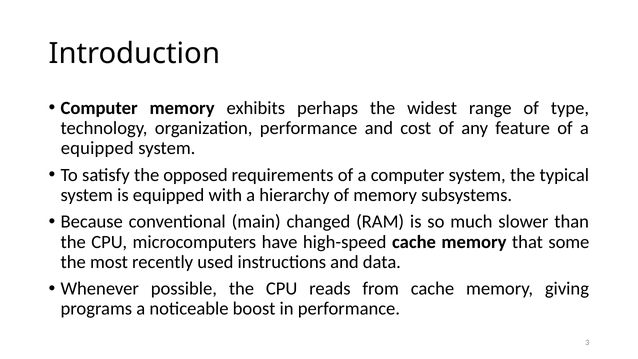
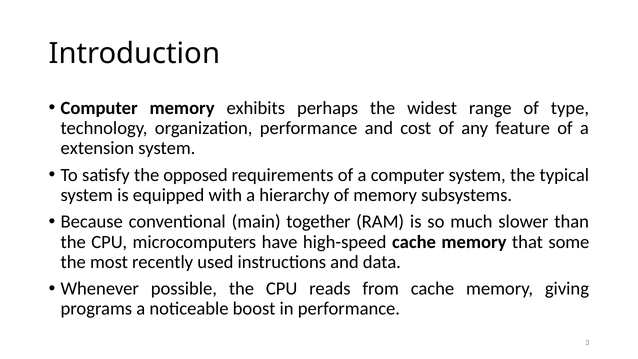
equipped at (97, 148): equipped -> extension
changed: changed -> together
